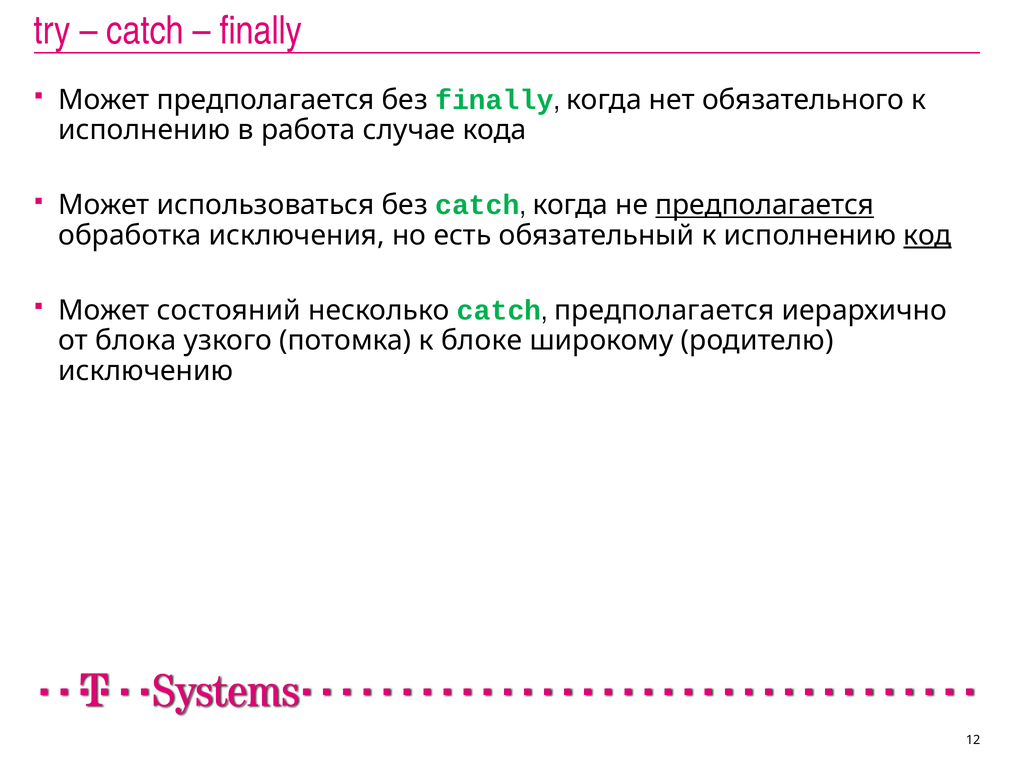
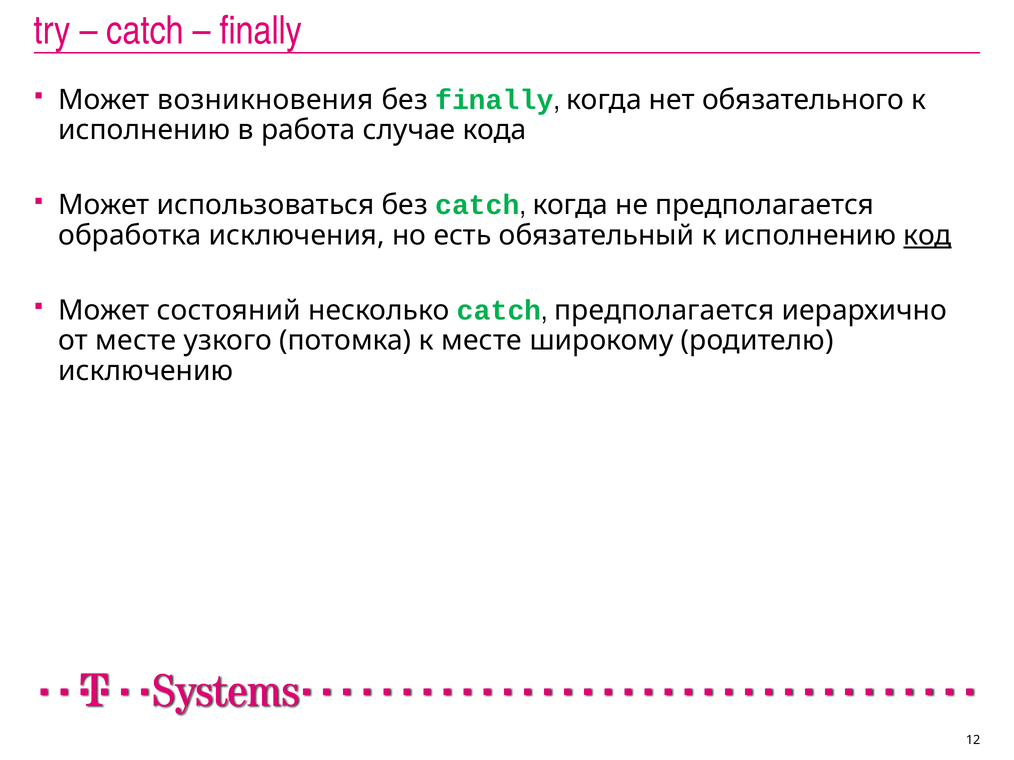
Может предполагается: предполагается -> возникновения
предполагается at (765, 205) underline: present -> none
от блока: блока -> месте
к блоке: блоке -> месте
